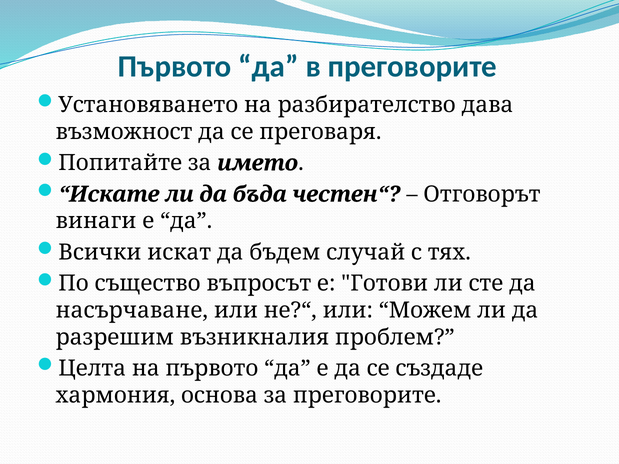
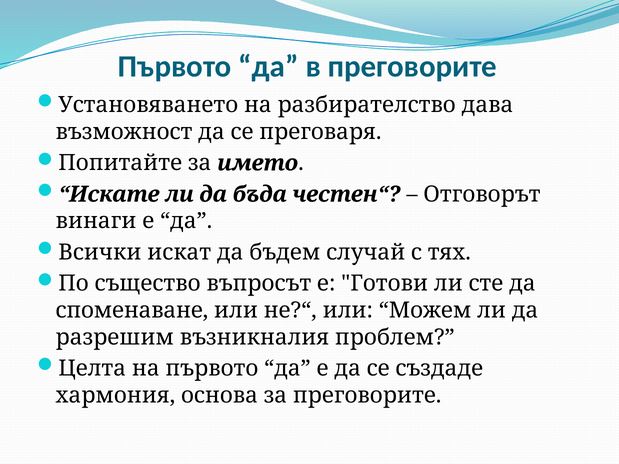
насърчаване: насърчаване -> споменаване
